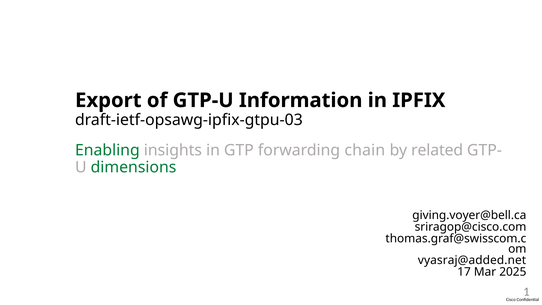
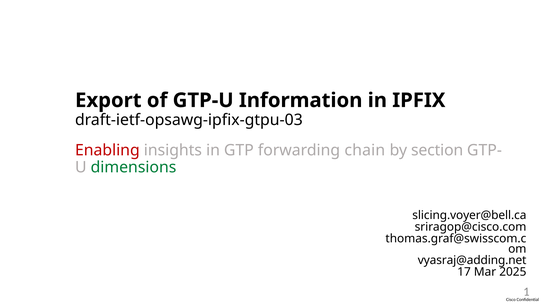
Enabling colour: green -> red
related: related -> section
giving.voyer@bell.ca: giving.voyer@bell.ca -> slicing.voyer@bell.ca
vyasraj@added.net: vyasraj@added.net -> vyasraj@adding.net
